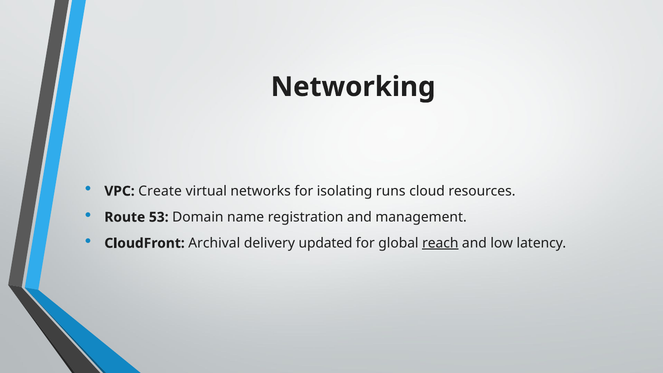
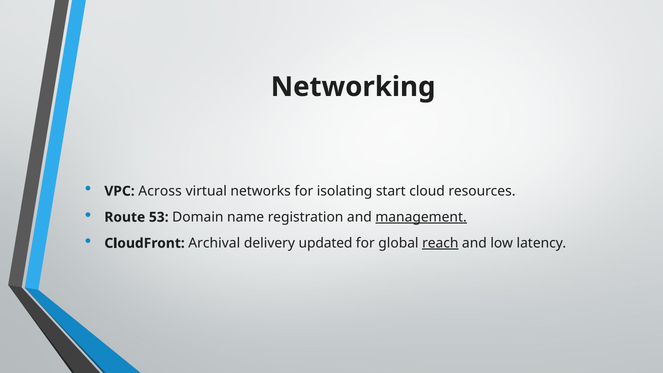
Create: Create -> Across
runs: runs -> start
management underline: none -> present
